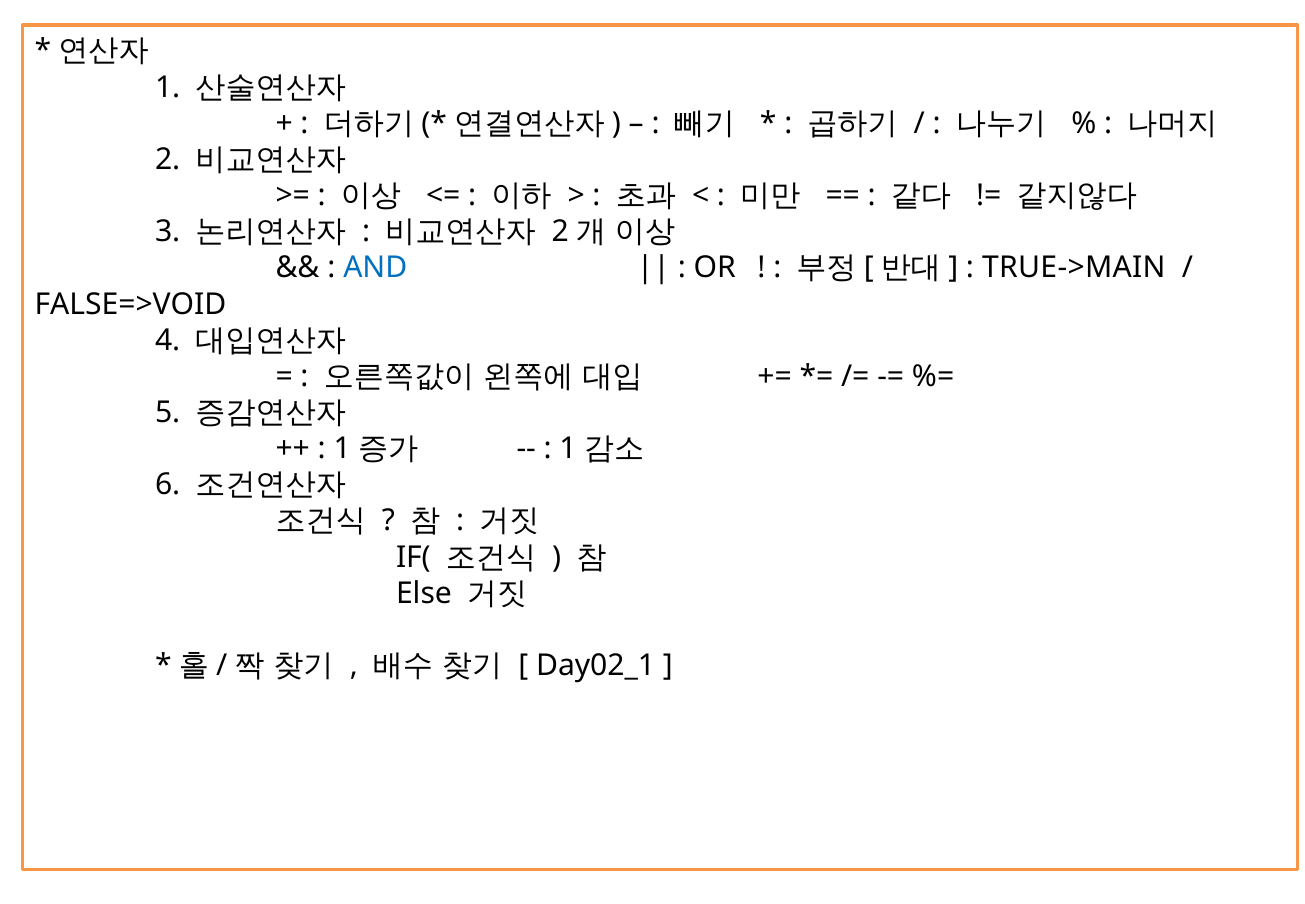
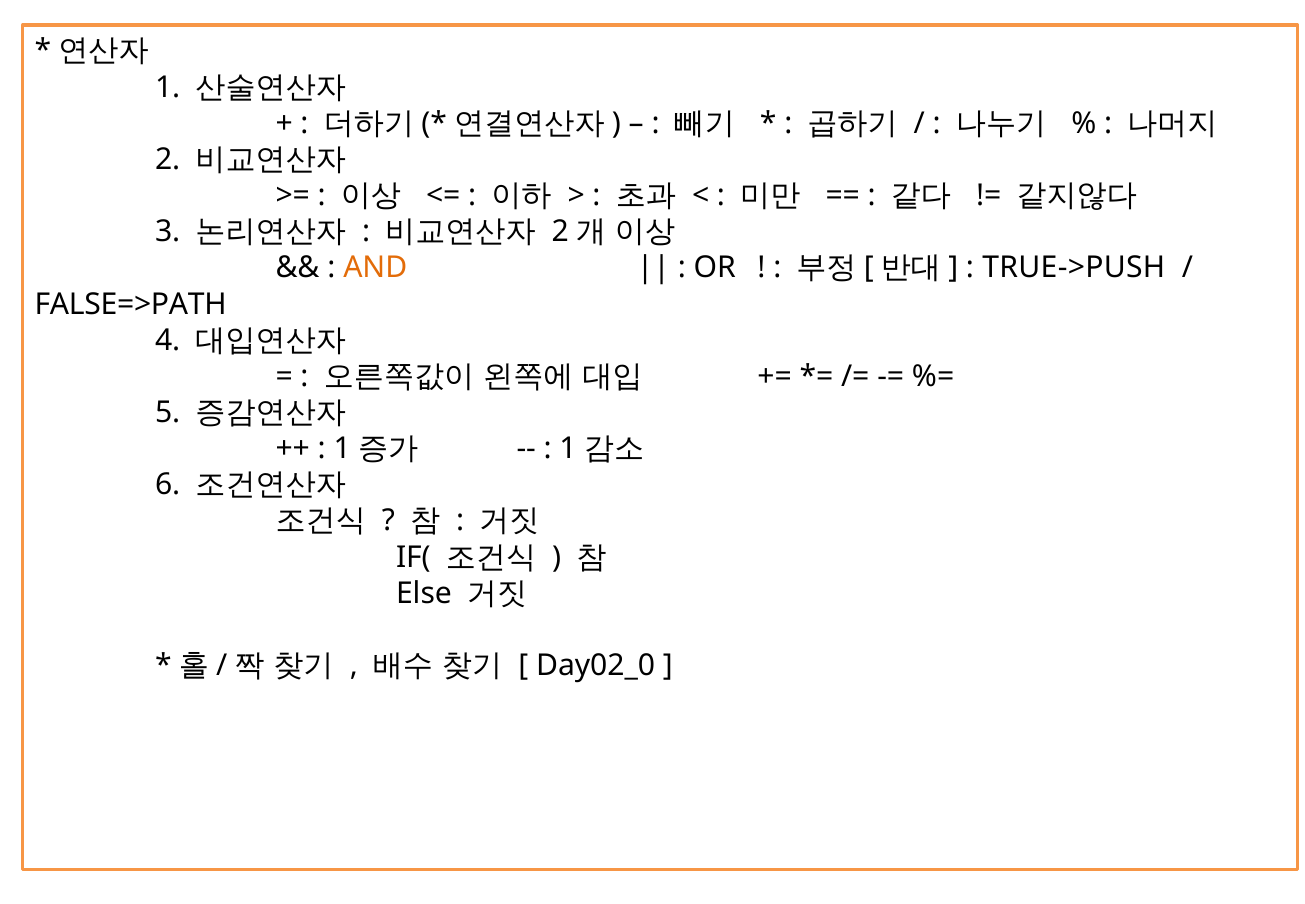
AND colour: blue -> orange
TRUE->MAIN: TRUE->MAIN -> TRUE->PUSH
FALSE=>VOID: FALSE=>VOID -> FALSE=>PATH
Day02_1: Day02_1 -> Day02_0
